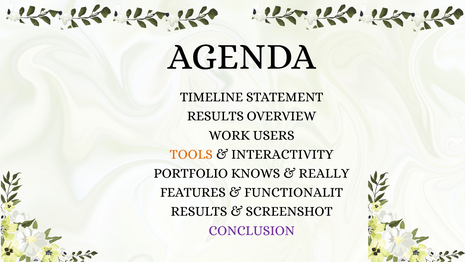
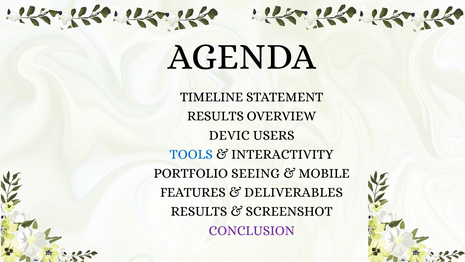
WORK: WORK -> DEVIC
TOOLS colour: orange -> blue
KNOWS: KNOWS -> SEEING
REALLY: REALLY -> MOBILE
FUNCTIONALIT: FUNCTIONALIT -> DELIVERABLES
